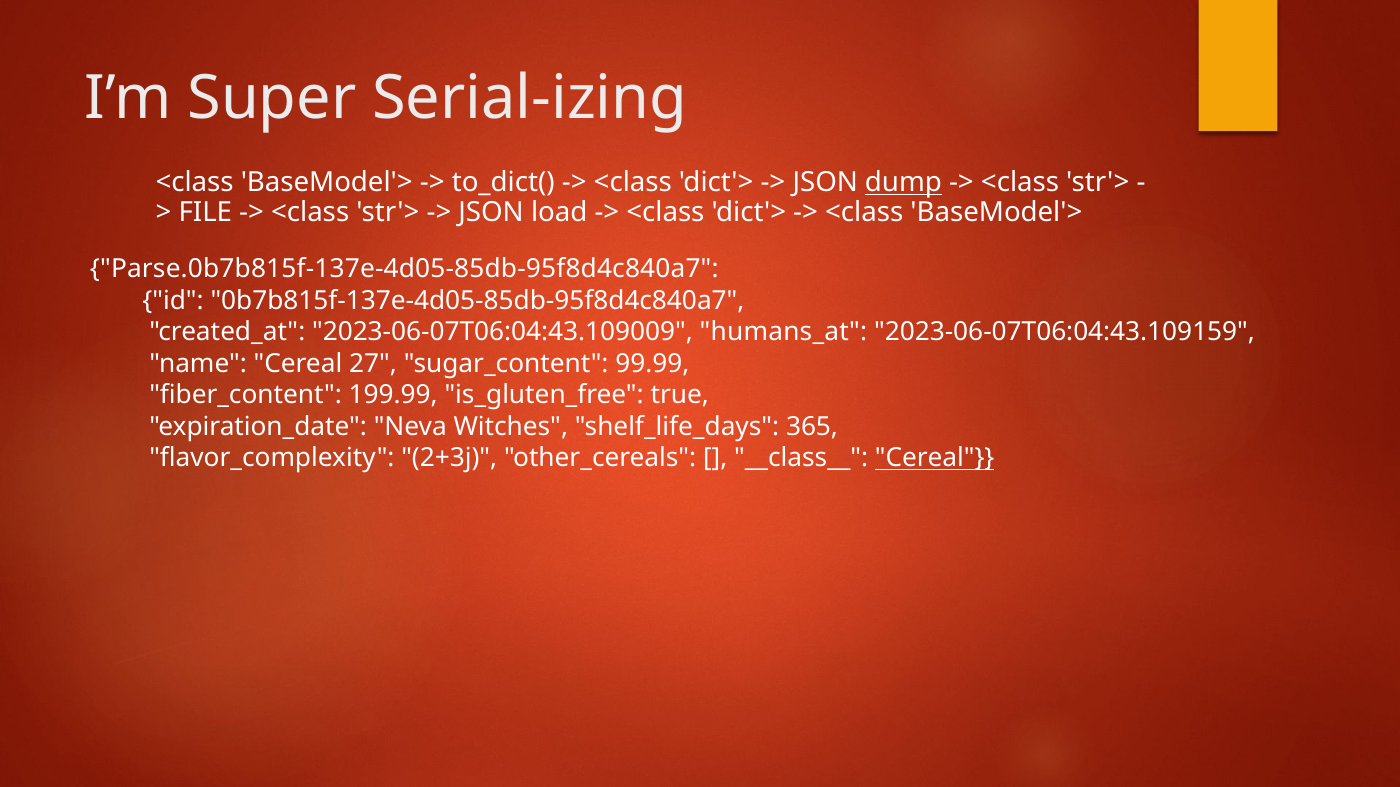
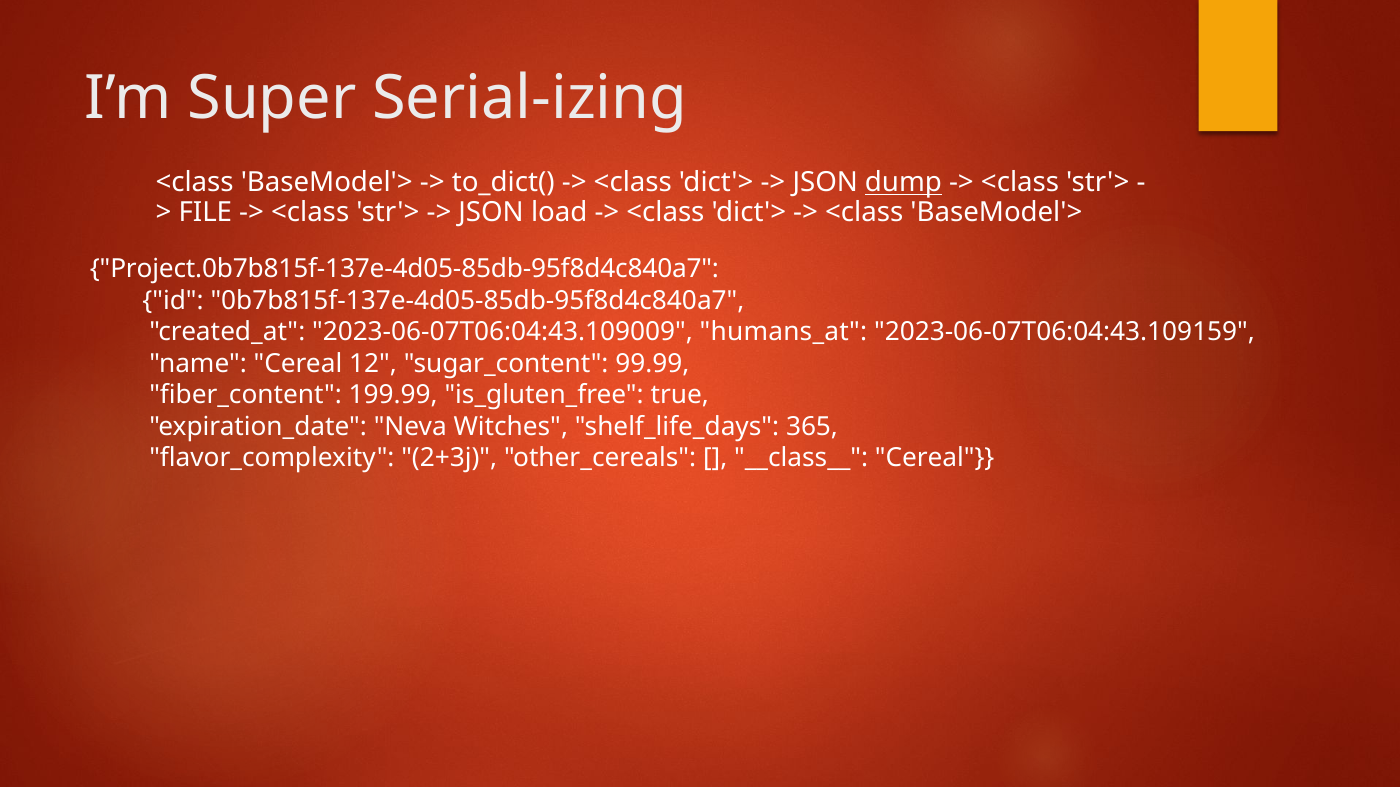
Parse.0b7b815f-137e-4d05-85db-95f8d4c840a7: Parse.0b7b815f-137e-4d05-85db-95f8d4c840a7 -> Project.0b7b815f-137e-4d05-85db-95f8d4c840a7
27: 27 -> 12
Cereal at (935, 458) underline: present -> none
